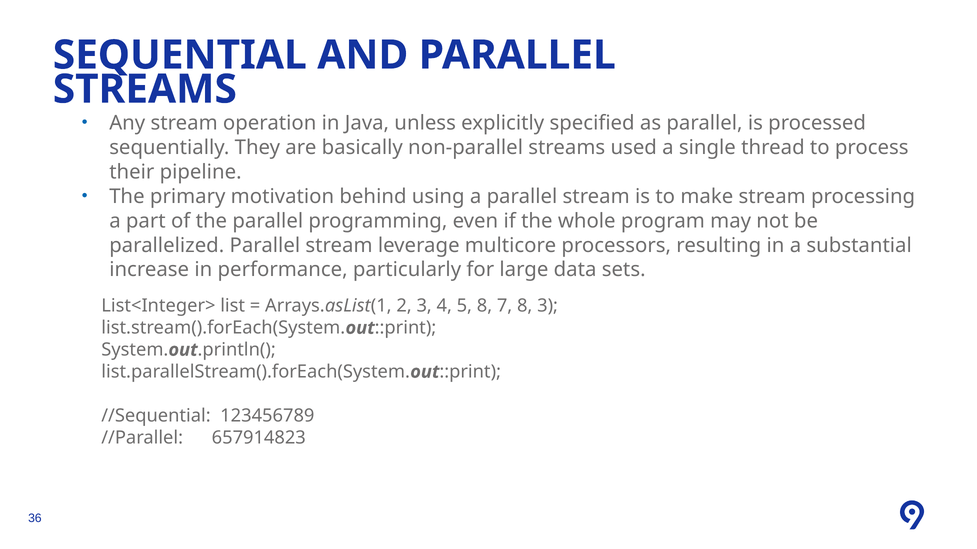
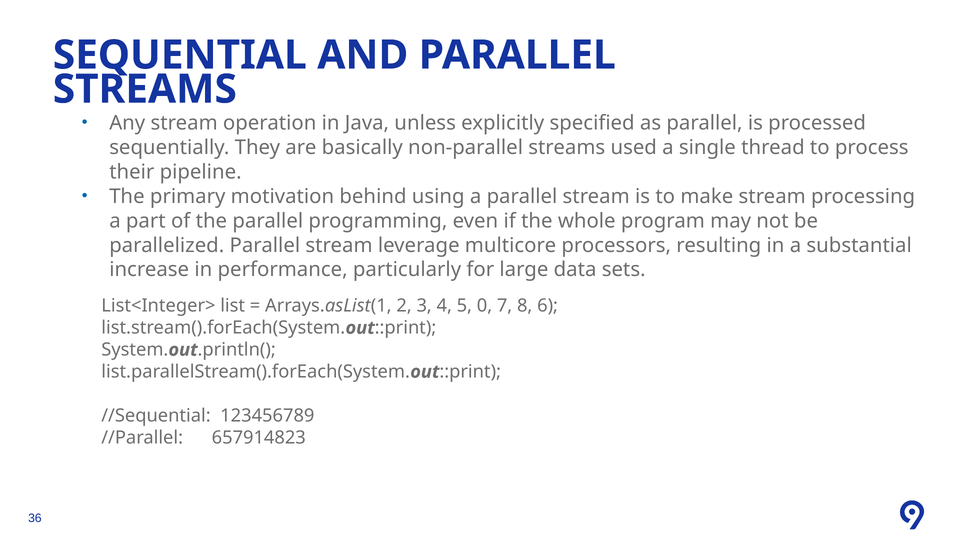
5 8: 8 -> 0
8 3: 3 -> 6
